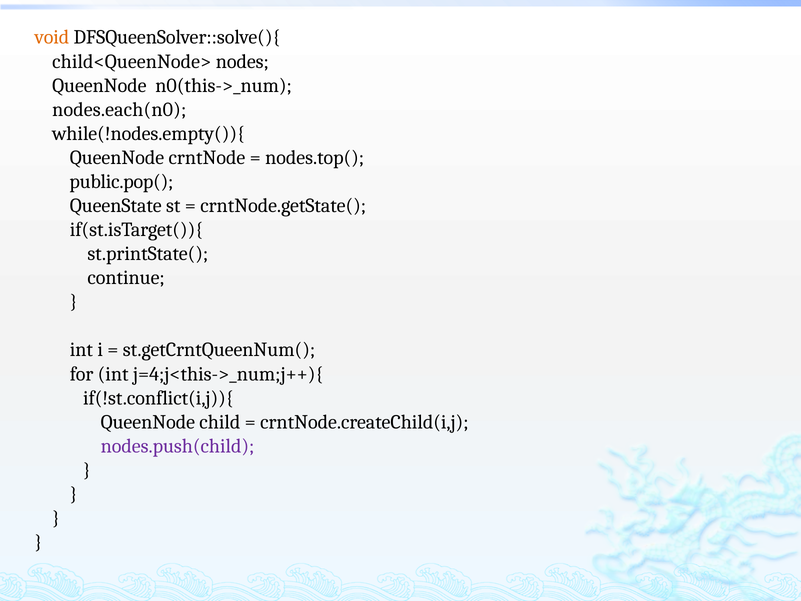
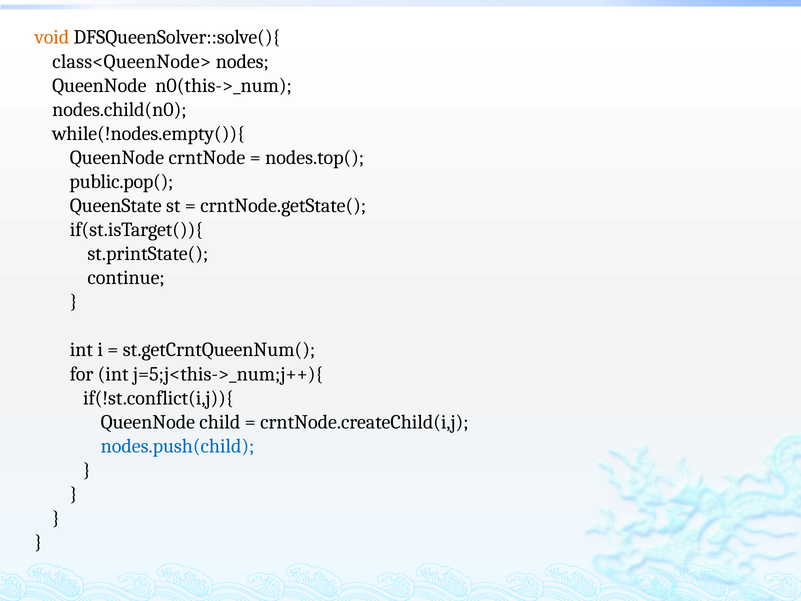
child<QueenNode>: child<QueenNode> -> class<QueenNode>
nodes.each(n0: nodes.each(n0 -> nodes.child(n0
j=4;j<this->_num;j++){: j=4;j<this->_num;j++){ -> j=5;j<this->_num;j++){
nodes.push(child colour: purple -> blue
